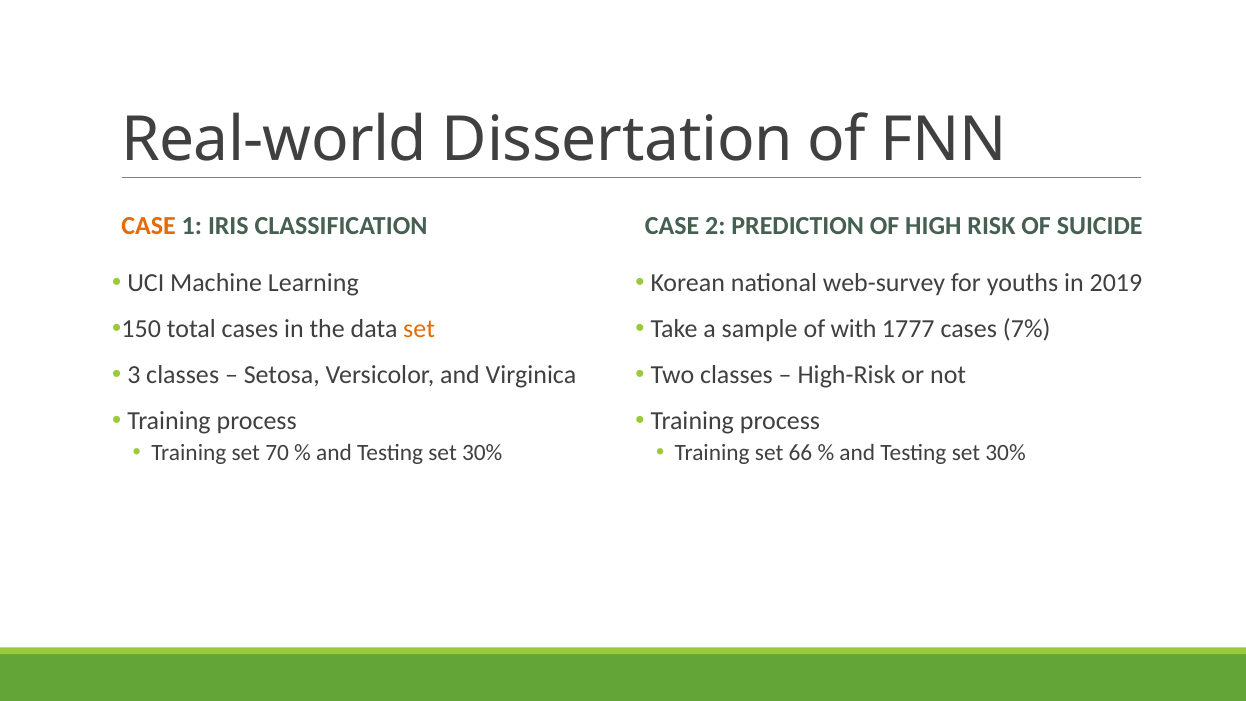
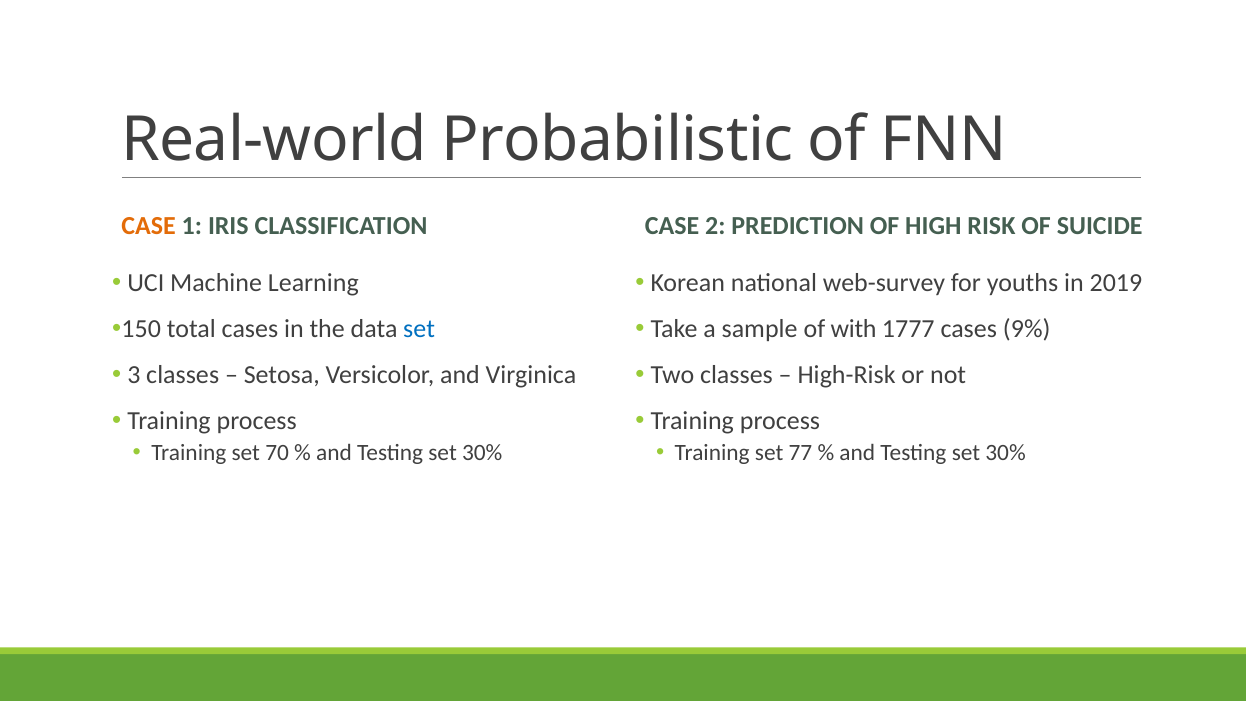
Dissertation: Dissertation -> Probabilistic
set at (419, 329) colour: orange -> blue
7%: 7% -> 9%
66: 66 -> 77
